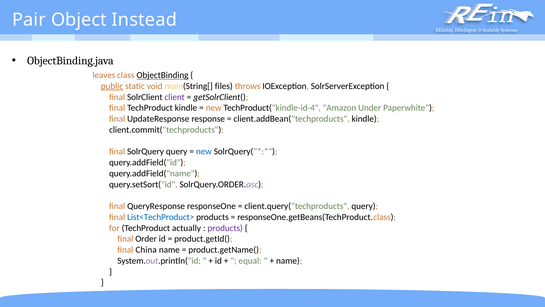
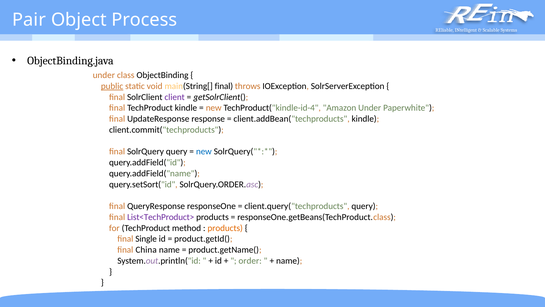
Instead: Instead -> Process
leaves at (104, 75): leaves -> under
ObjectBinding underline: present -> none
main(String[ files: files -> final
List<TechProduct> colour: blue -> purple
actually: actually -> method
products at (225, 228) colour: purple -> orange
Order: Order -> Single
equal: equal -> order
